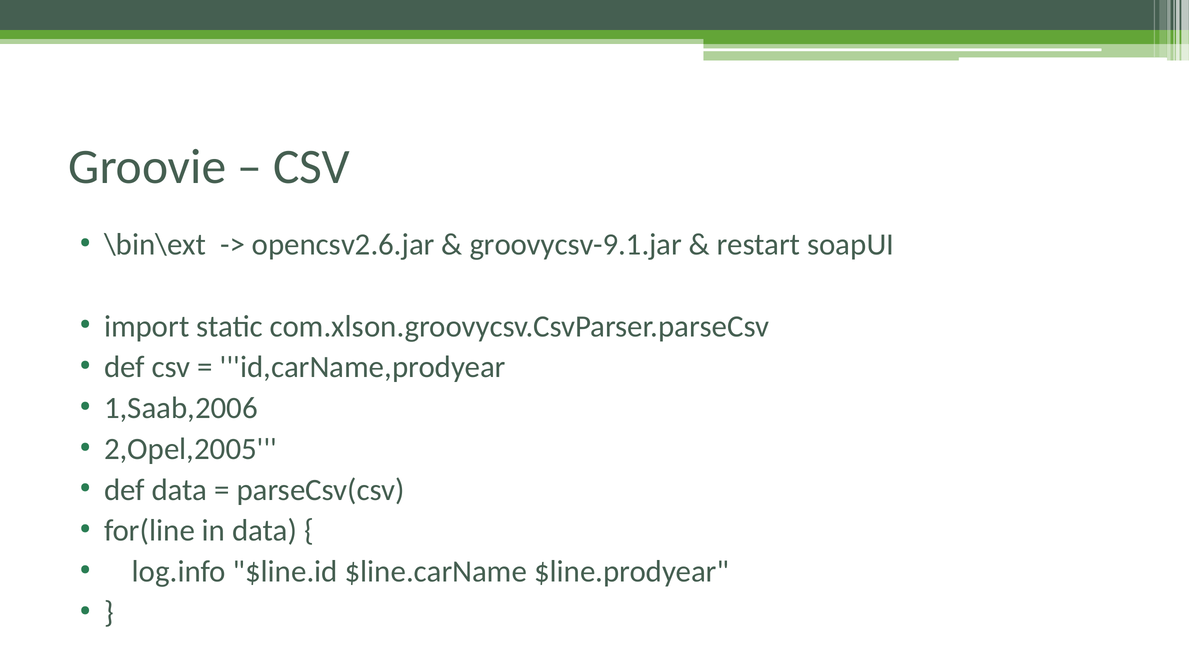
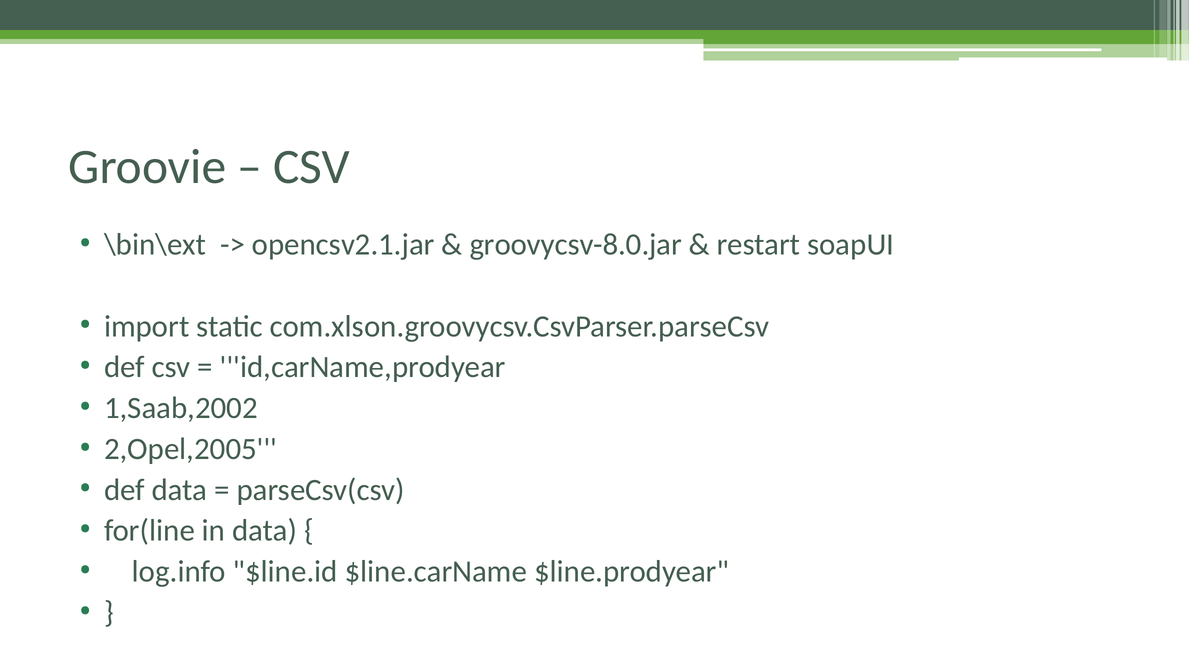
opencsv2.6.jar: opencsv2.6.jar -> opencsv2.1.jar
groovycsv-9.1.jar: groovycsv-9.1.jar -> groovycsv-8.0.jar
1,Saab,2006: 1,Saab,2006 -> 1,Saab,2002
